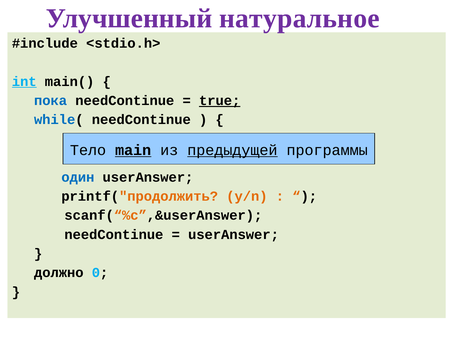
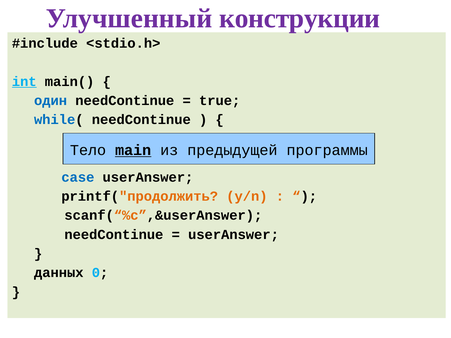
натуральное: натуральное -> конструкции
пока: пока -> один
true underline: present -> none
предыдущей underline: present -> none
один: один -> case
должно: должно -> данных
